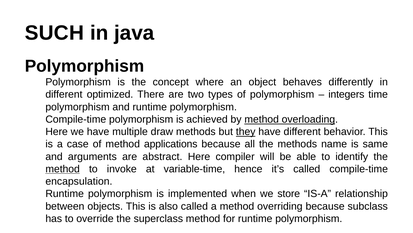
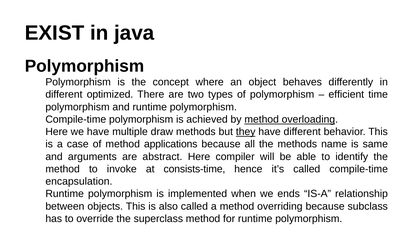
SUCH: SUCH -> EXIST
integers: integers -> efficient
method at (63, 169) underline: present -> none
variable-time: variable-time -> consists-time
store: store -> ends
